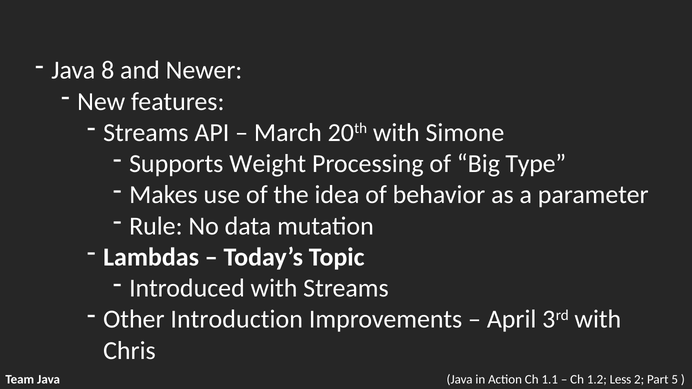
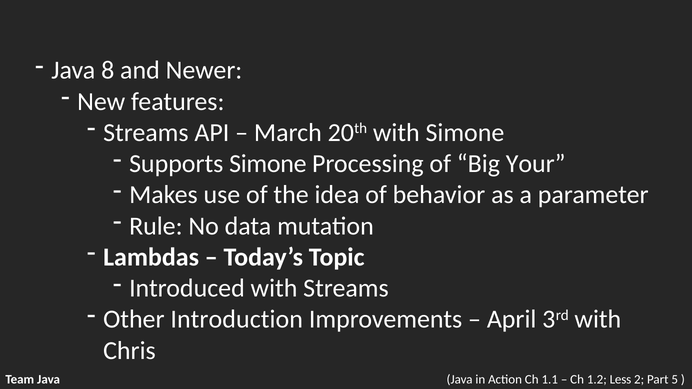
Supports Weight: Weight -> Simone
Type: Type -> Your
